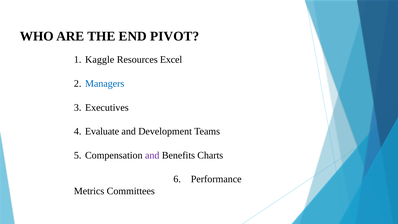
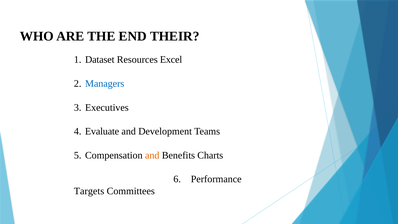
PIVOT: PIVOT -> THEIR
Kaggle: Kaggle -> Dataset
and at (152, 155) colour: purple -> orange
Metrics: Metrics -> Targets
